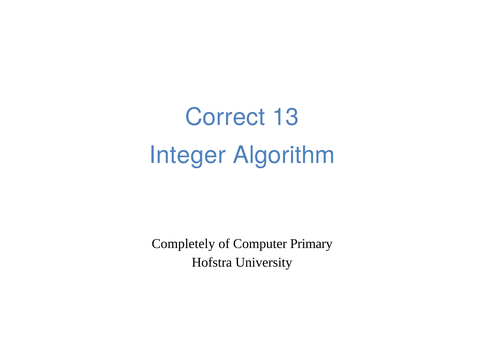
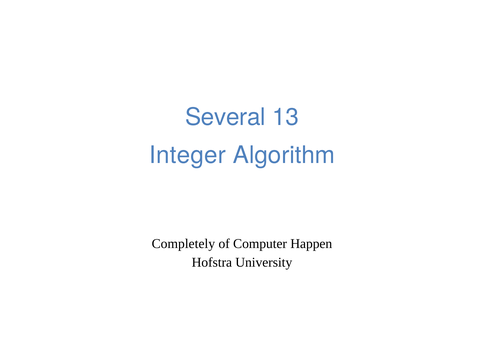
Correct: Correct -> Several
Primary: Primary -> Happen
